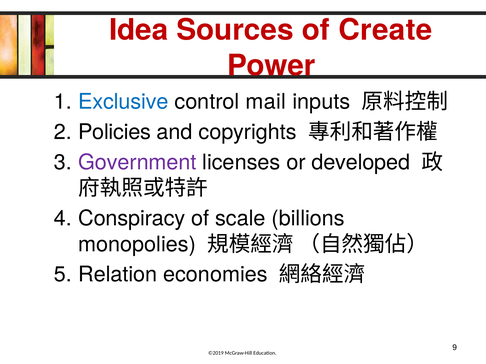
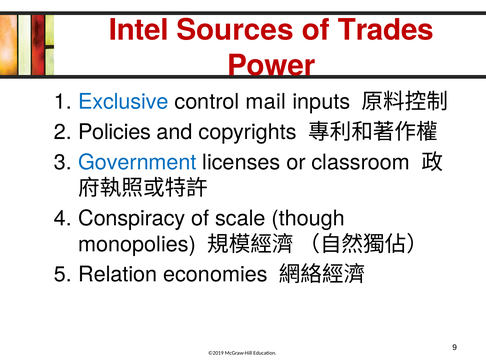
Idea: Idea -> Intel
Create: Create -> Trades
Government colour: purple -> blue
developed: developed -> classroom
billions: billions -> though
